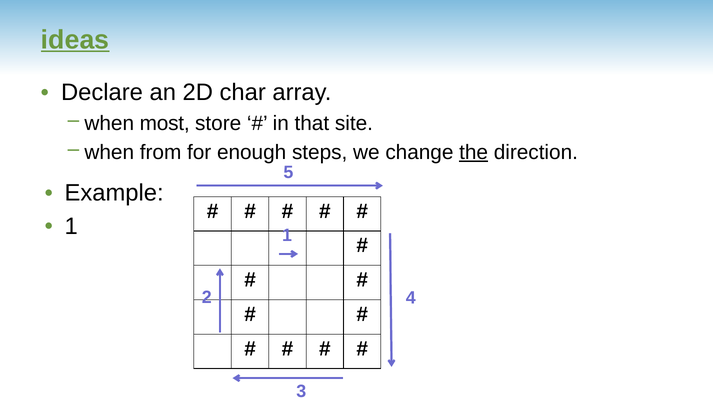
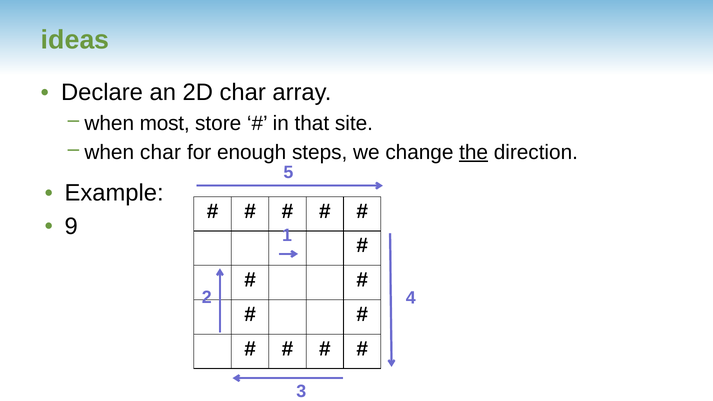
ideas underline: present -> none
when from: from -> char
1 at (71, 226): 1 -> 9
